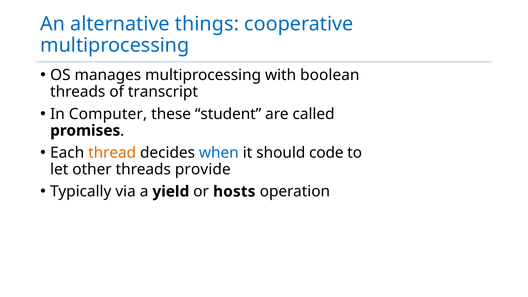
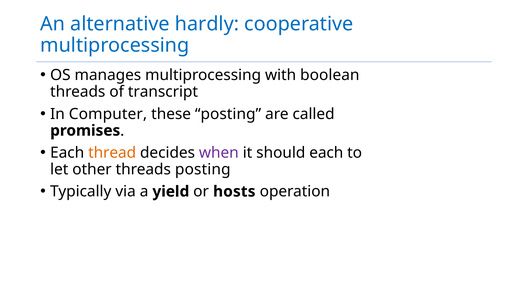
things: things -> hardly
these student: student -> posting
when colour: blue -> purple
should code: code -> each
threads provide: provide -> posting
